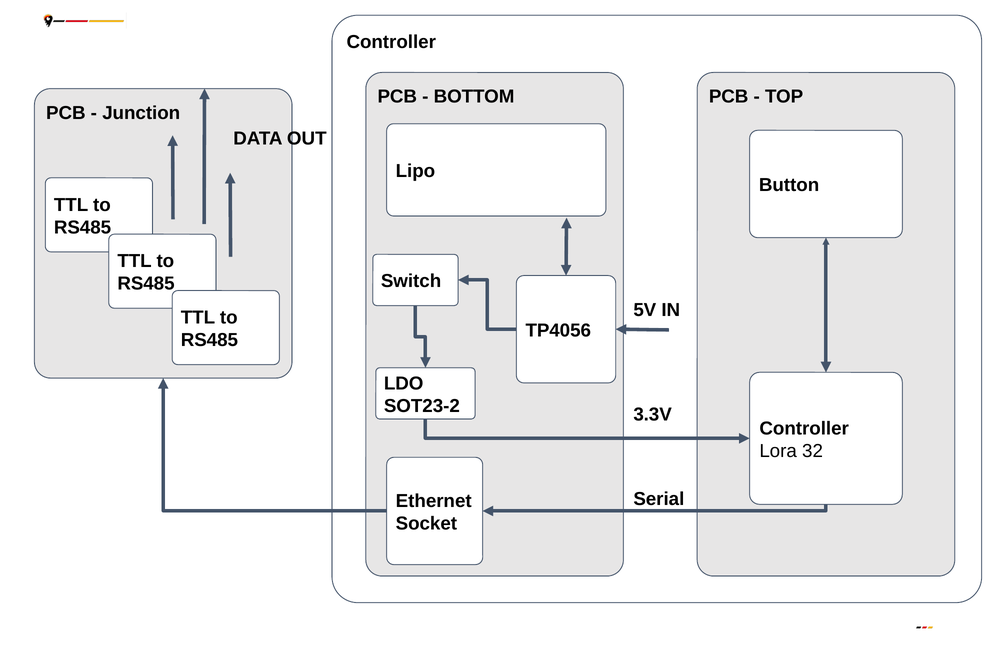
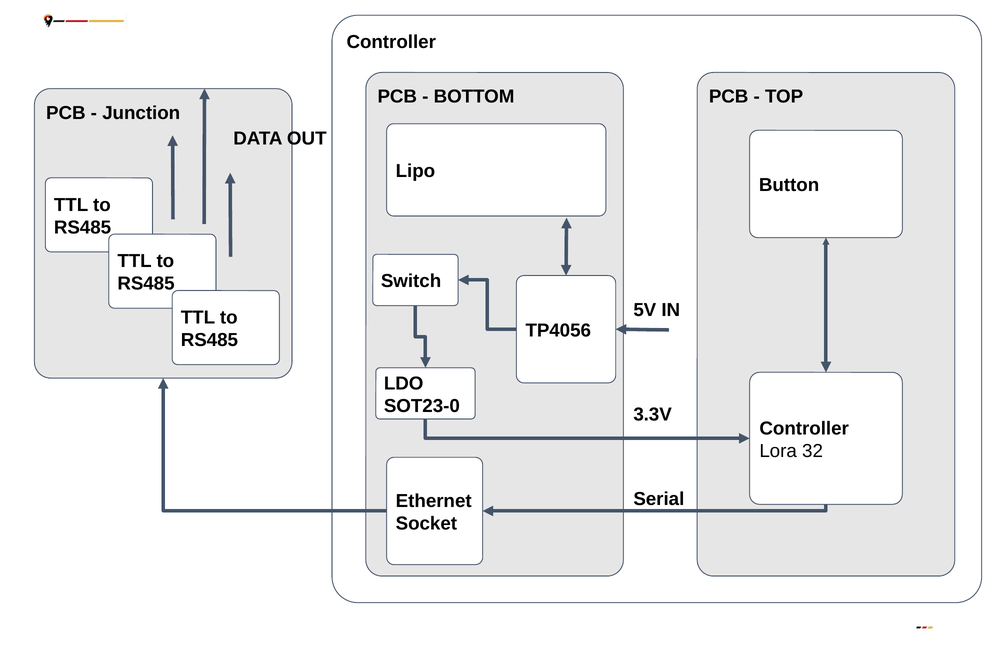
SOT23-2: SOT23-2 -> SOT23-0
